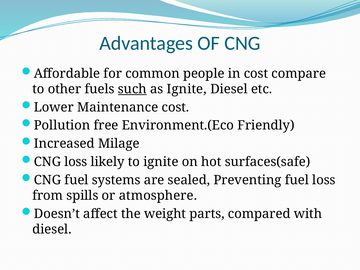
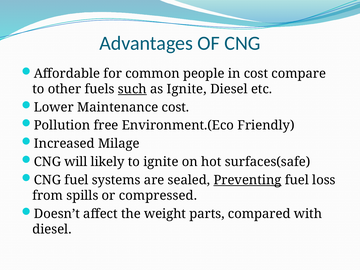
CNG loss: loss -> will
Preventing underline: none -> present
atmosphere: atmosphere -> compressed
